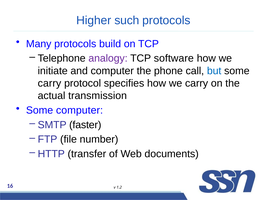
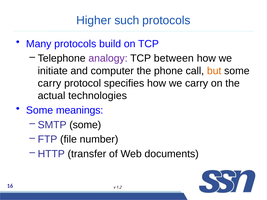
software: software -> between
but colour: blue -> orange
transmission: transmission -> technologies
Some computer: computer -> meanings
SMTP faster: faster -> some
